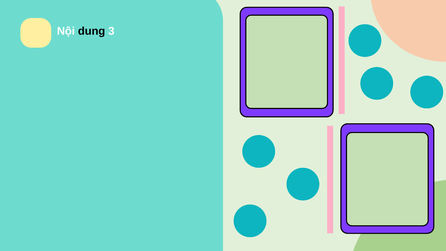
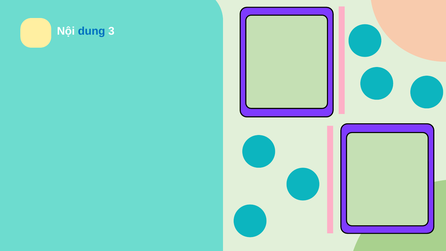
dung colour: black -> blue
